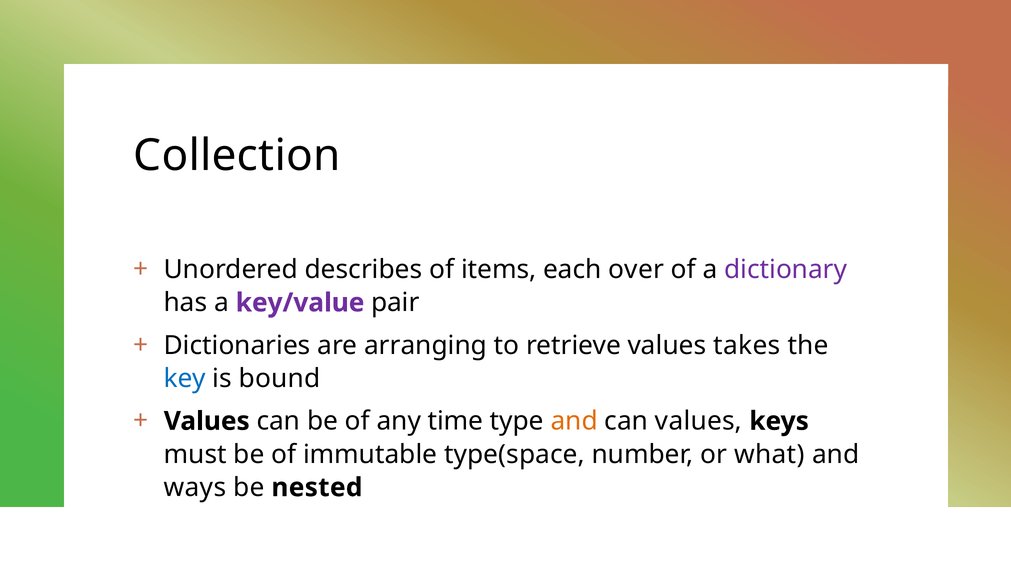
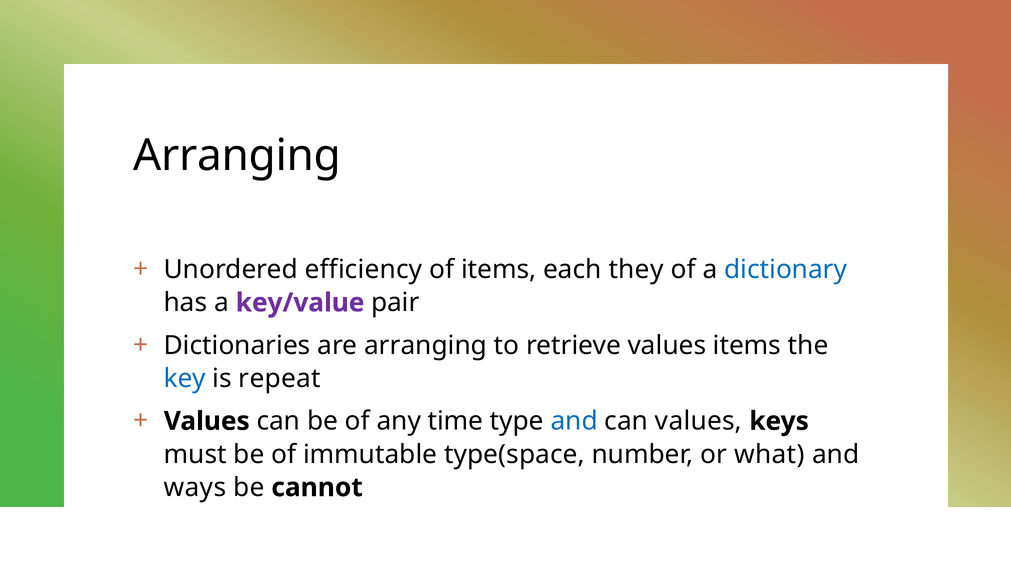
Collection at (237, 155): Collection -> Arranging
describes: describes -> efficiency
over: over -> they
dictionary colour: purple -> blue
values takes: takes -> items
bound: bound -> repeat
and at (574, 421) colour: orange -> blue
nested: nested -> cannot
